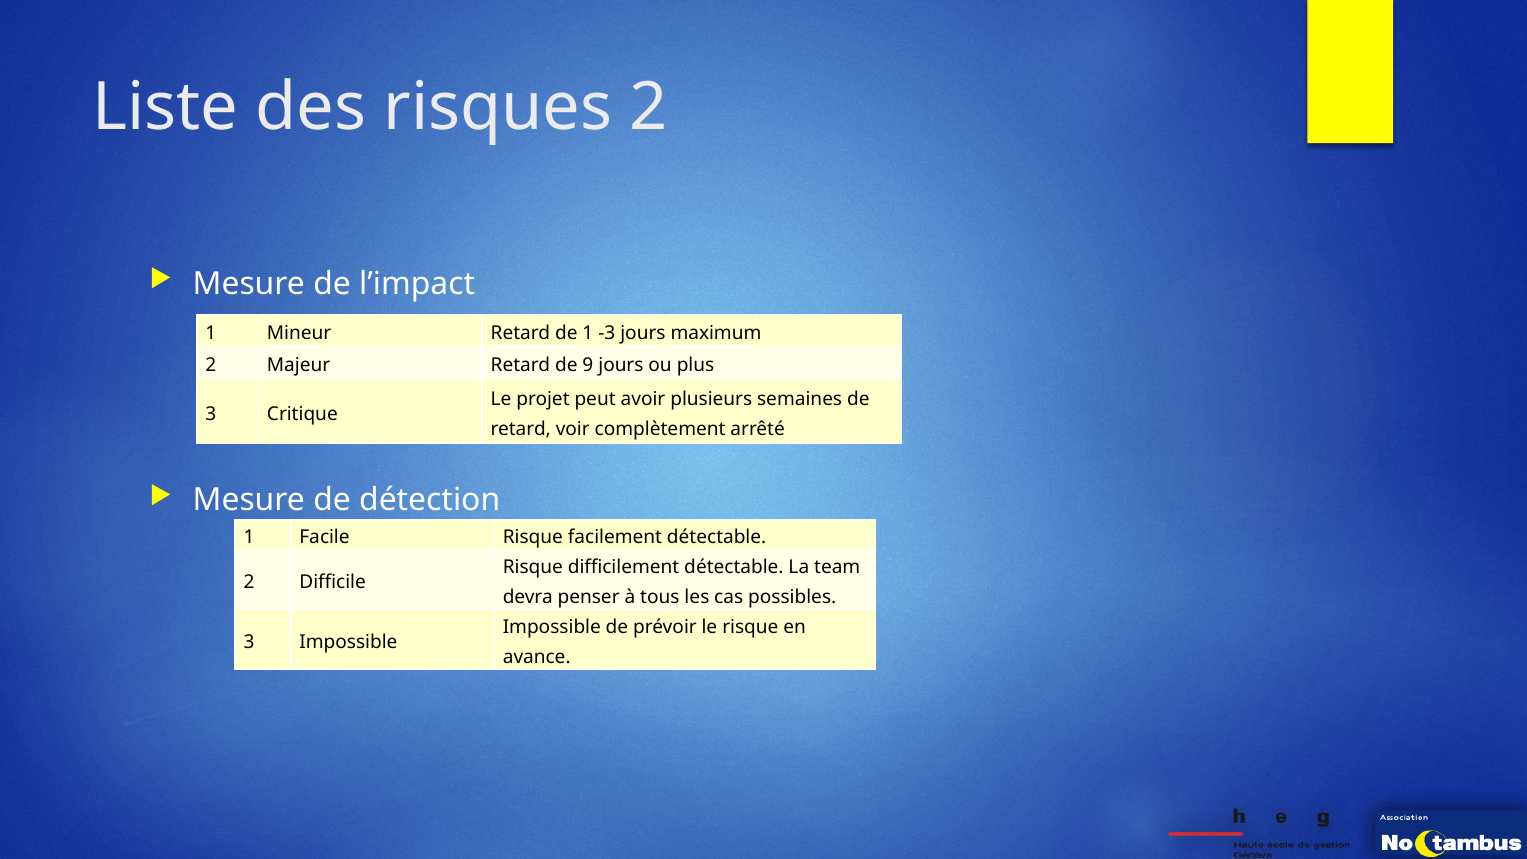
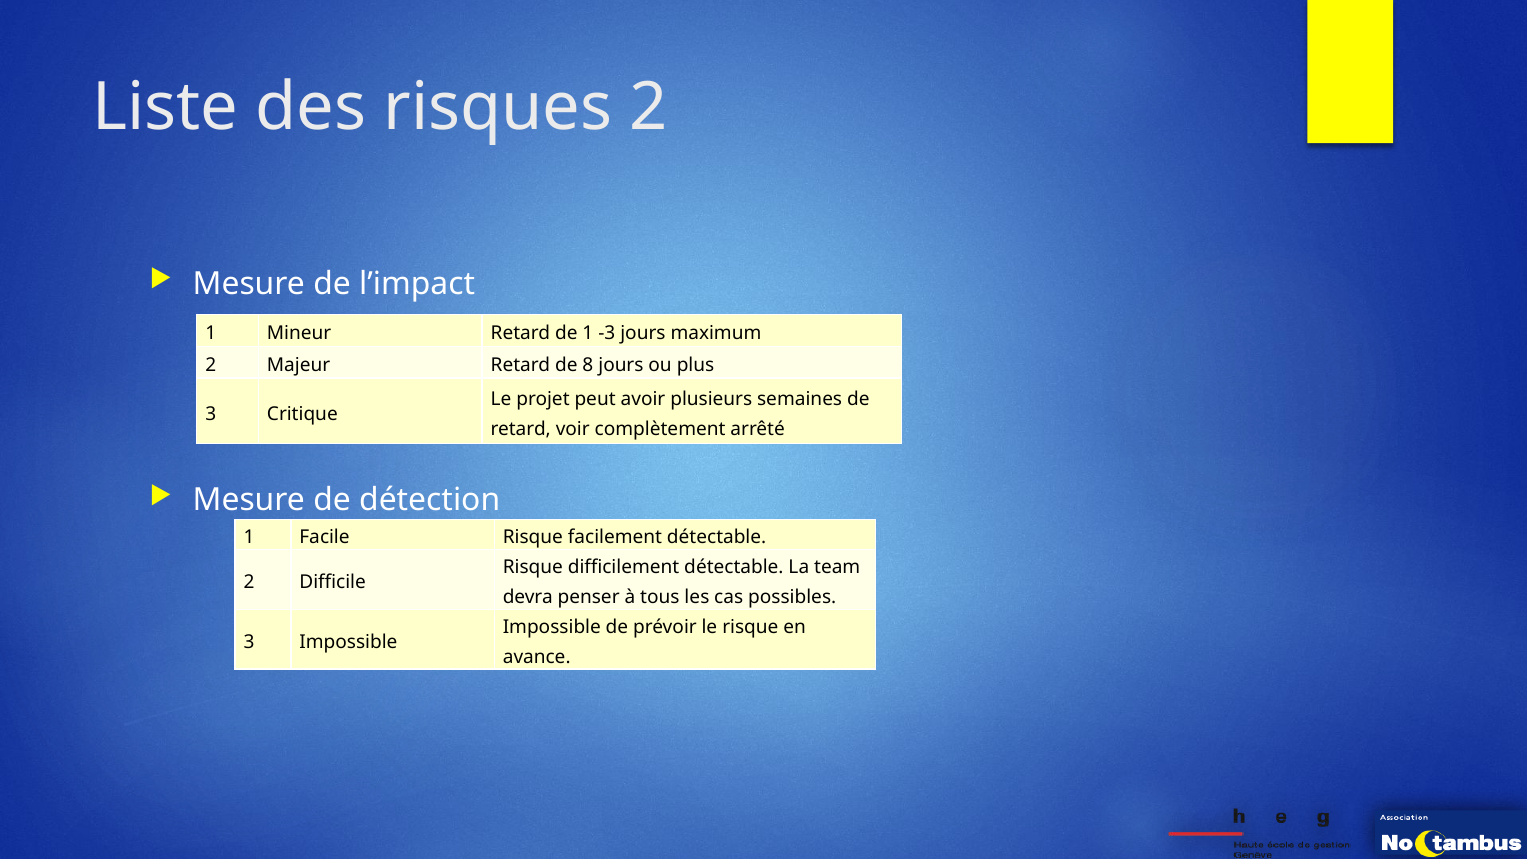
9: 9 -> 8
